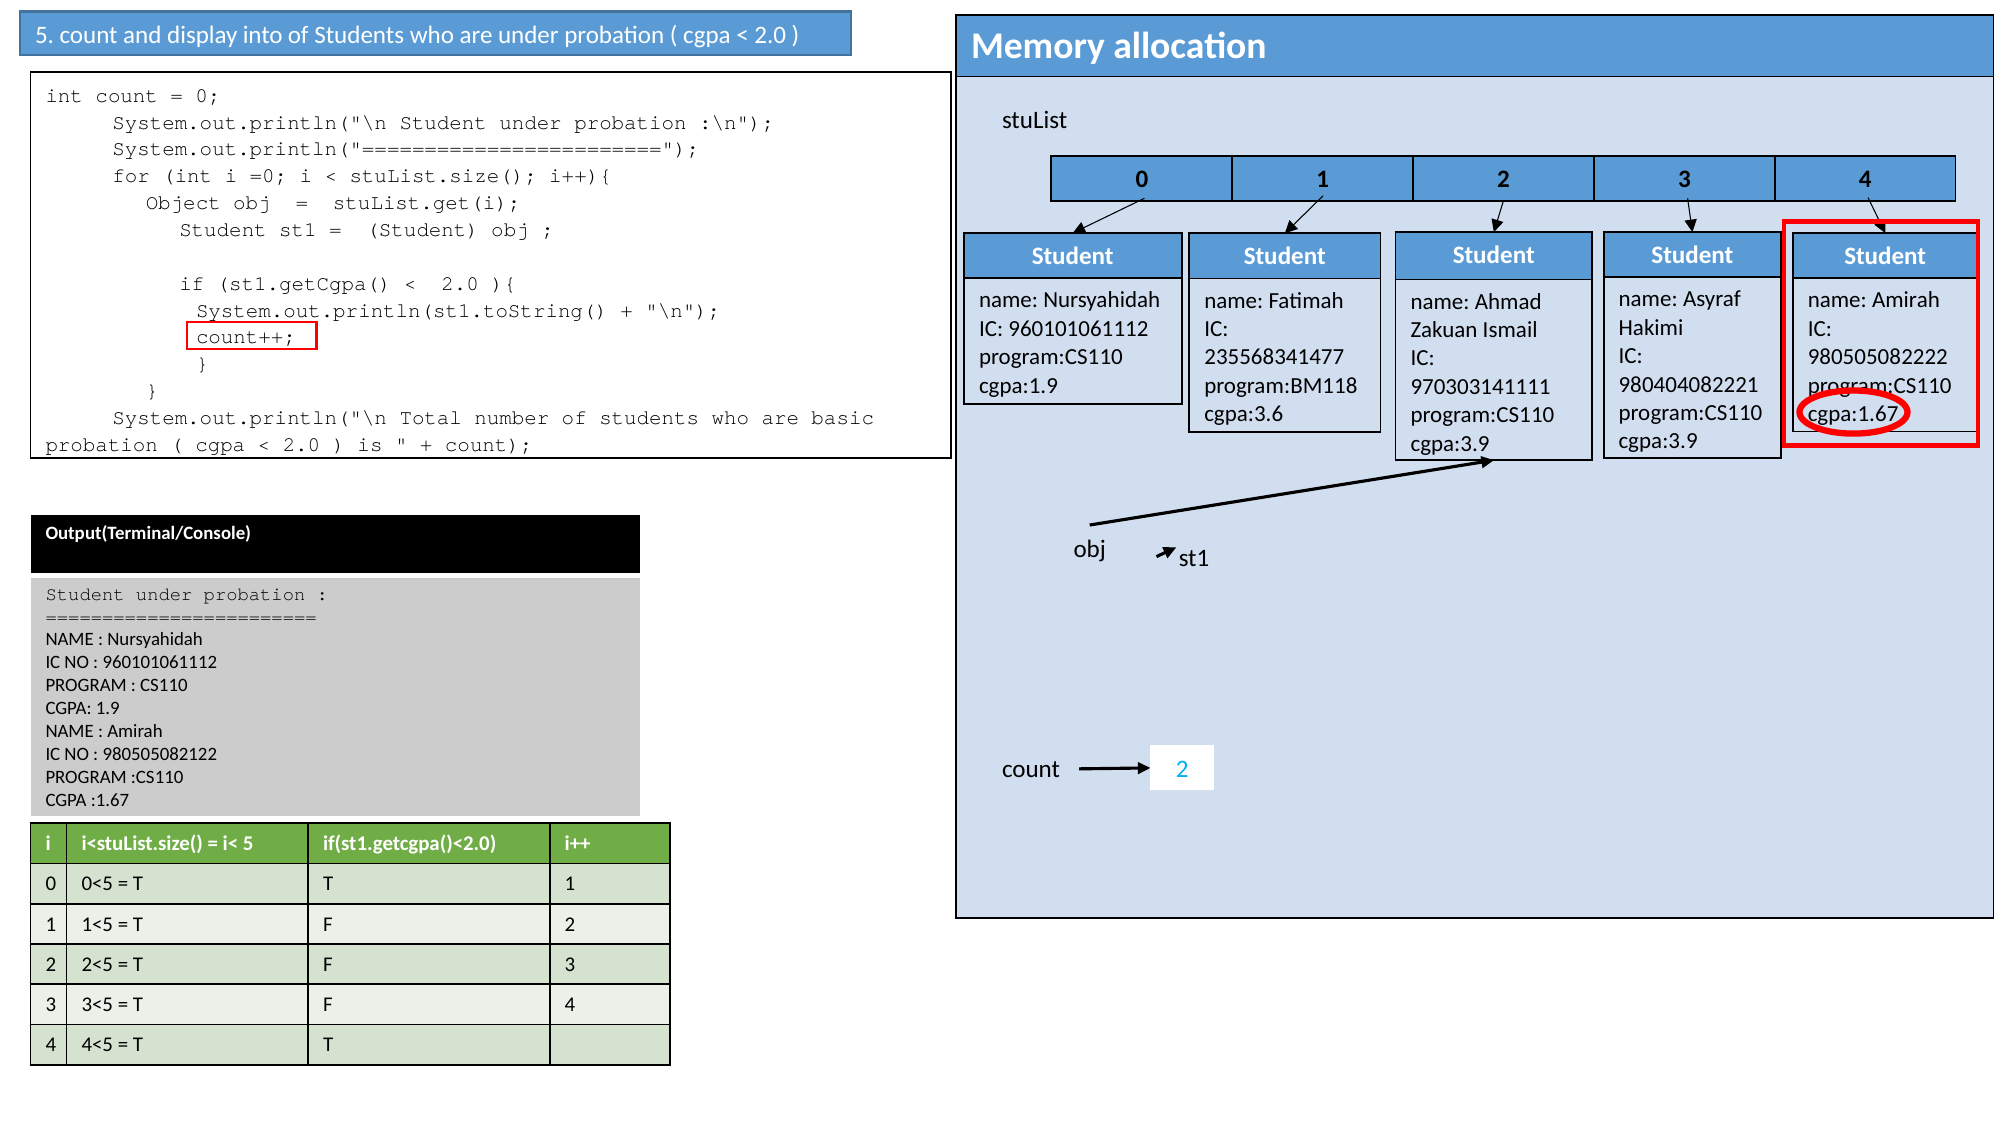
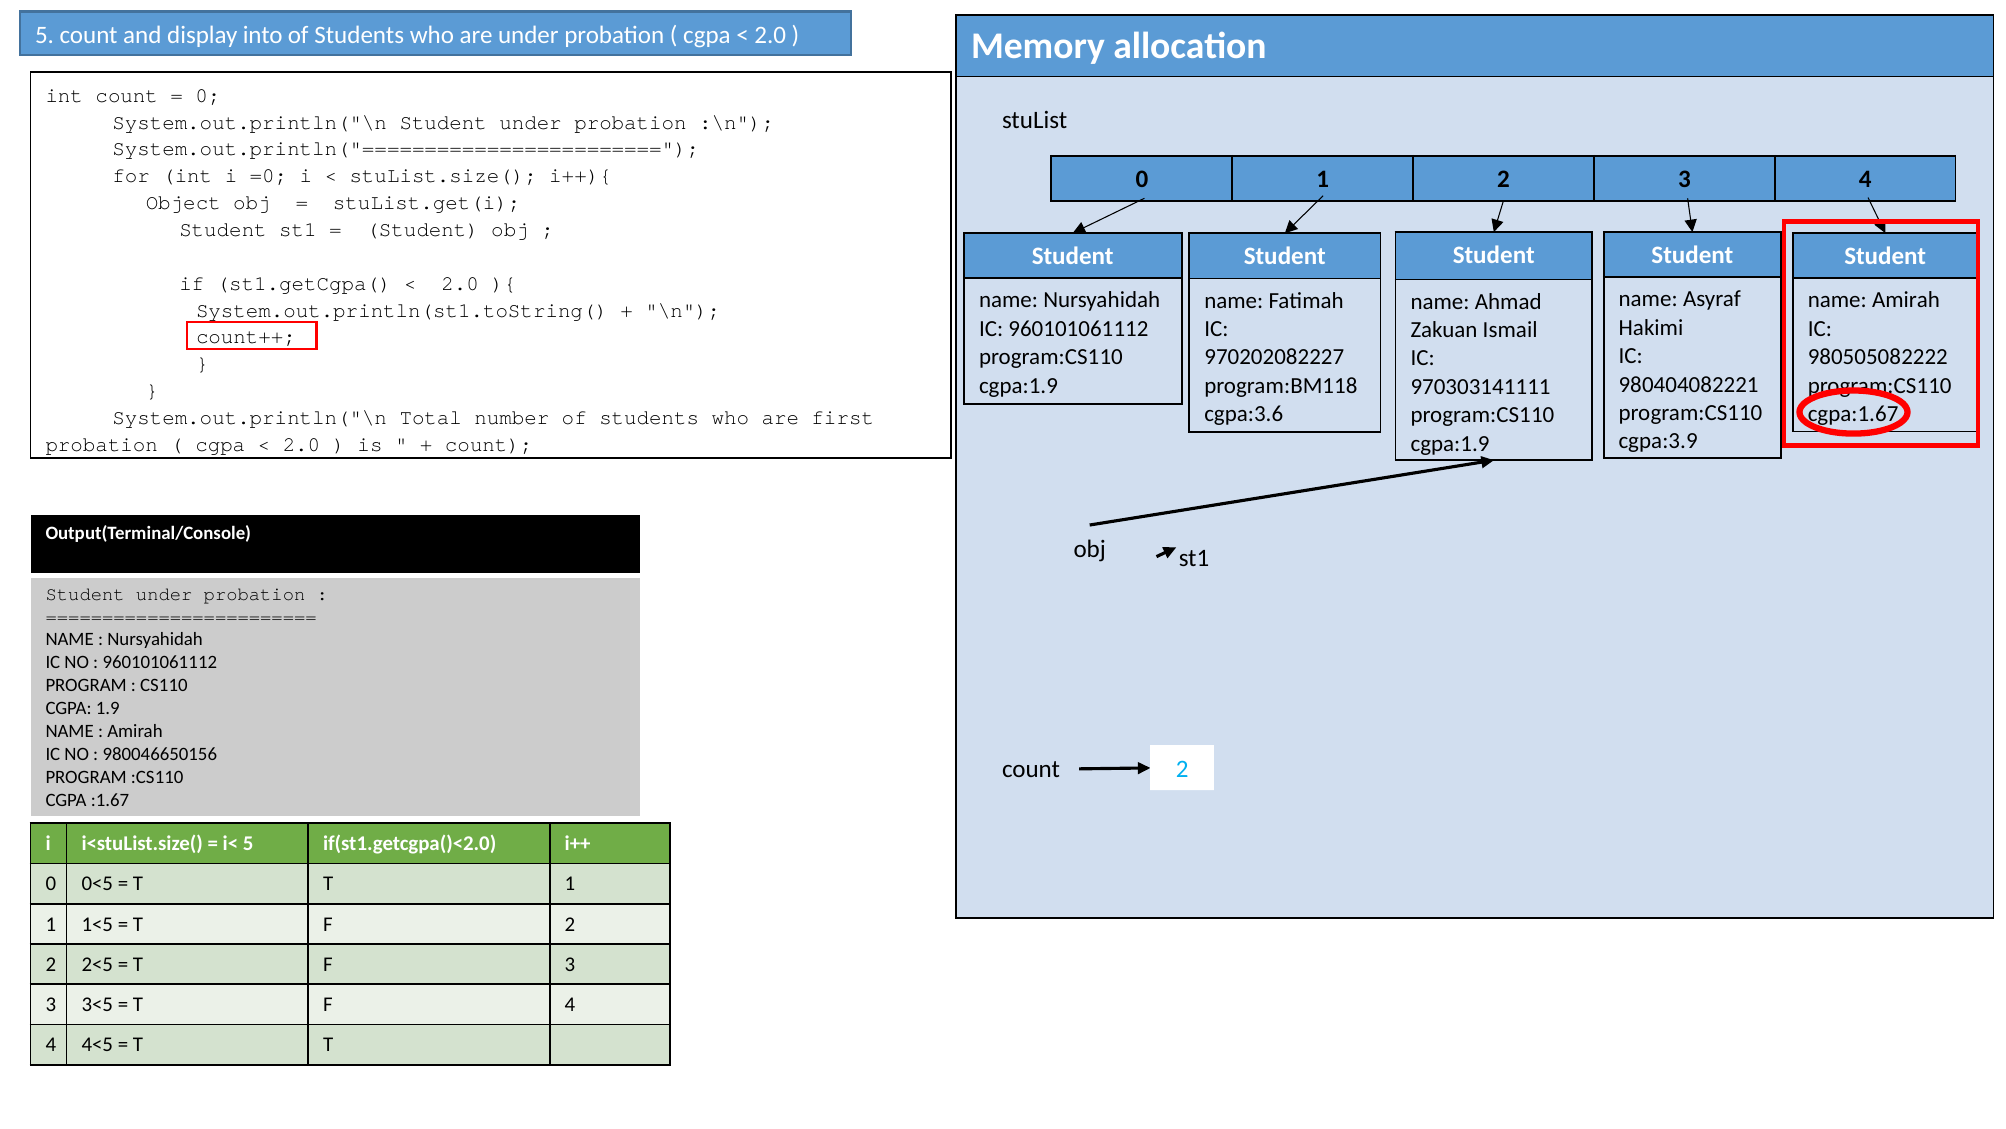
235568341477: 235568341477 -> 970202082227
basic: basic -> first
cgpa:3.9 at (1450, 443): cgpa:3.9 -> cgpa:1.9
980505082122: 980505082122 -> 980046650156
